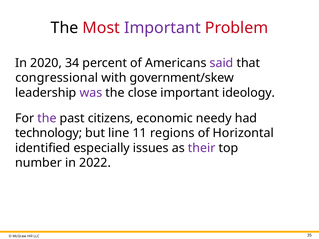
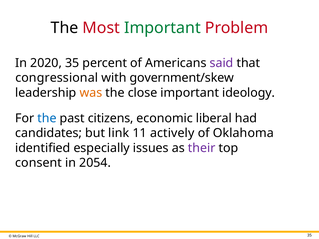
Important at (162, 28) colour: purple -> green
2020 34: 34 -> 35
was colour: purple -> orange
the at (47, 118) colour: purple -> blue
needy: needy -> liberal
technology: technology -> candidates
line: line -> link
regions: regions -> actively
Horizontal: Horizontal -> Oklahoma
number: number -> consent
2022: 2022 -> 2054
